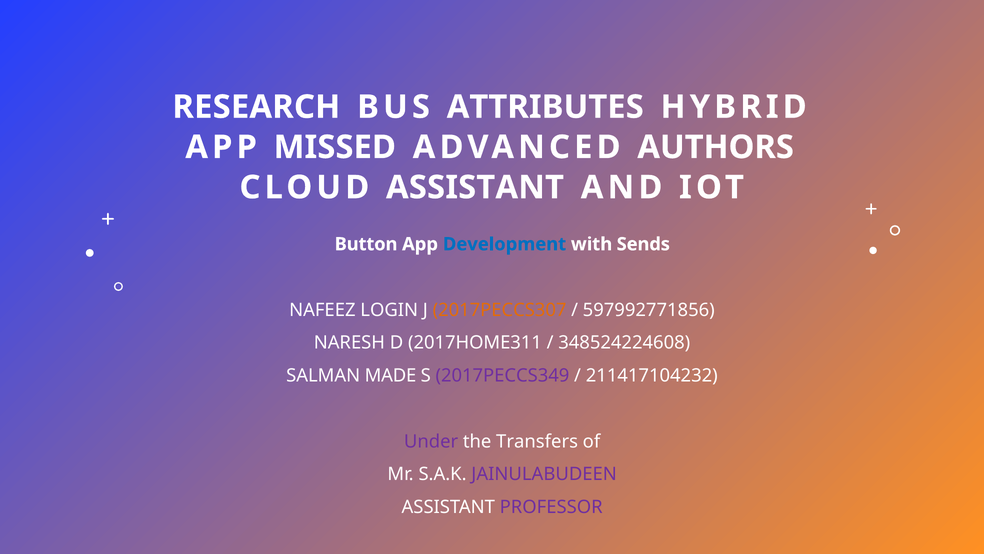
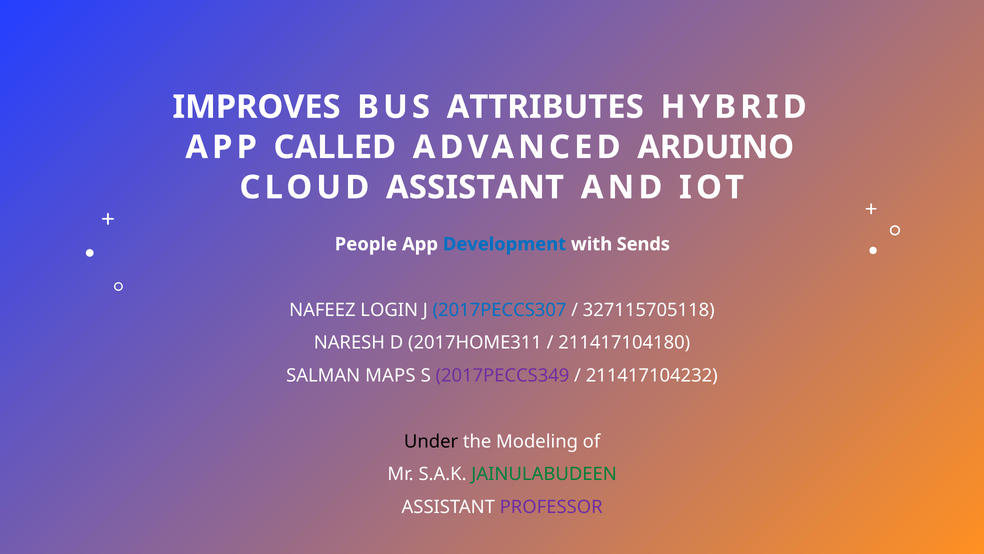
RESEARCH: RESEARCH -> IMPROVES
MISSED: MISSED -> CALLED
AUTHORS: AUTHORS -> ARDUINO
Button: Button -> People
2017PECCS307 colour: orange -> blue
597992771856: 597992771856 -> 327115705118
348524224608: 348524224608 -> 211417104180
MADE: MADE -> MAPS
Under colour: purple -> black
Transfers: Transfers -> Modeling
JAINULABUDEEN colour: purple -> green
